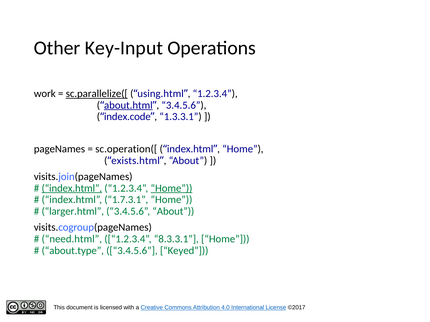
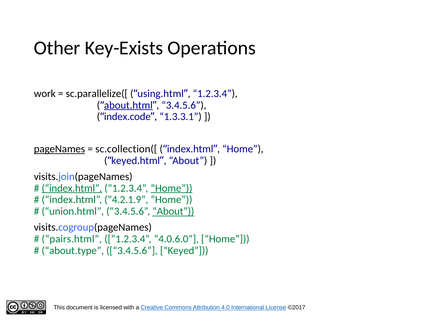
Key-Input: Key-Input -> Key-Exists
sc.parallelize([ underline: present -> none
pageNames underline: none -> present
sc.operation([: sc.operation([ -> sc.collection([
exists.html: exists.html -> keyed.html
1.7.3.1: 1.7.3.1 -> 4.2.1.9
larger.html: larger.html -> union.html
About at (173, 212) underline: none -> present
need.html: need.html -> pairs.html
8.3.3.1: 8.3.3.1 -> 4.0.6.0
